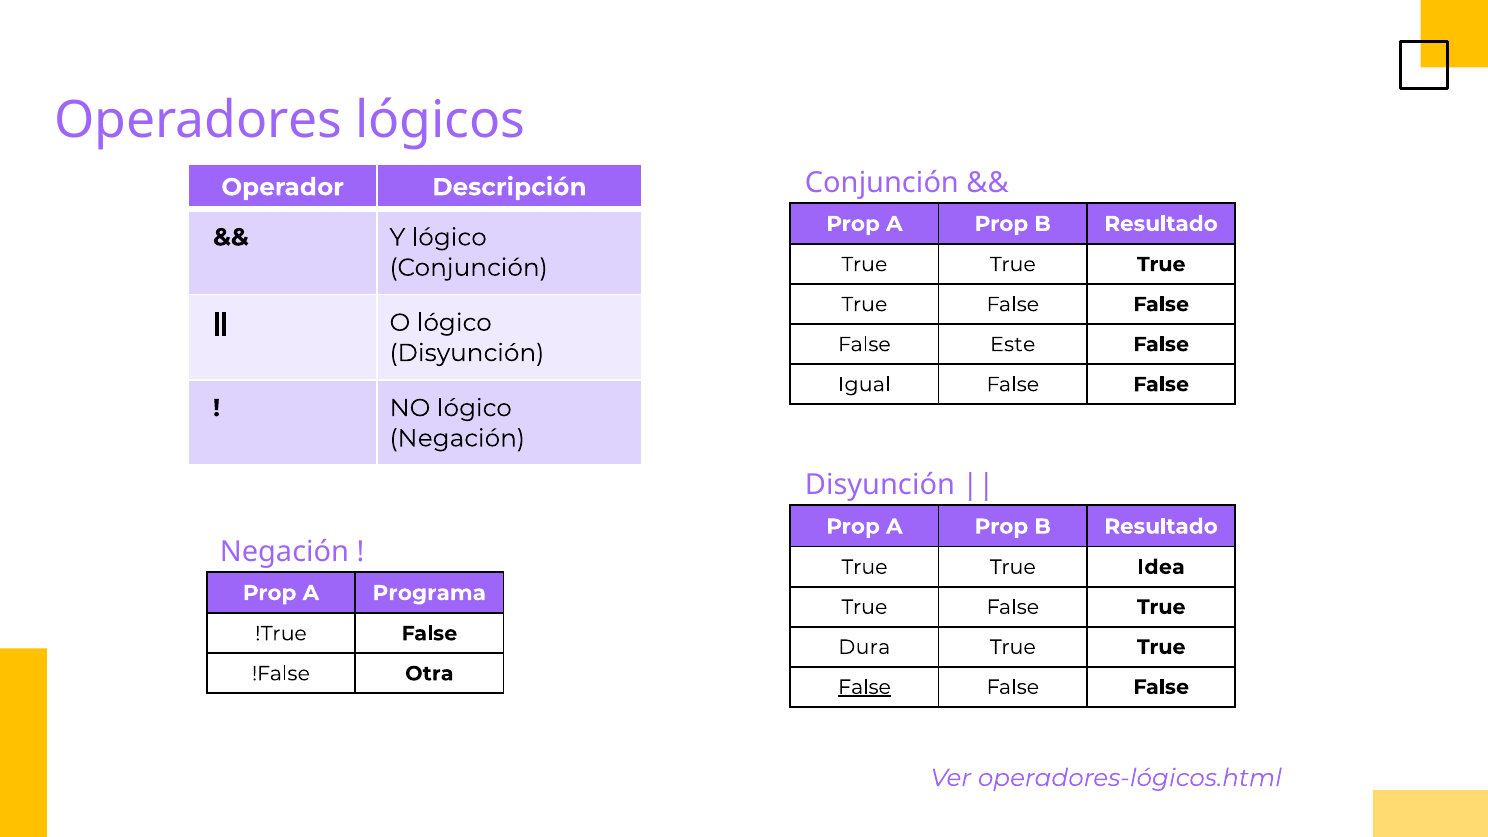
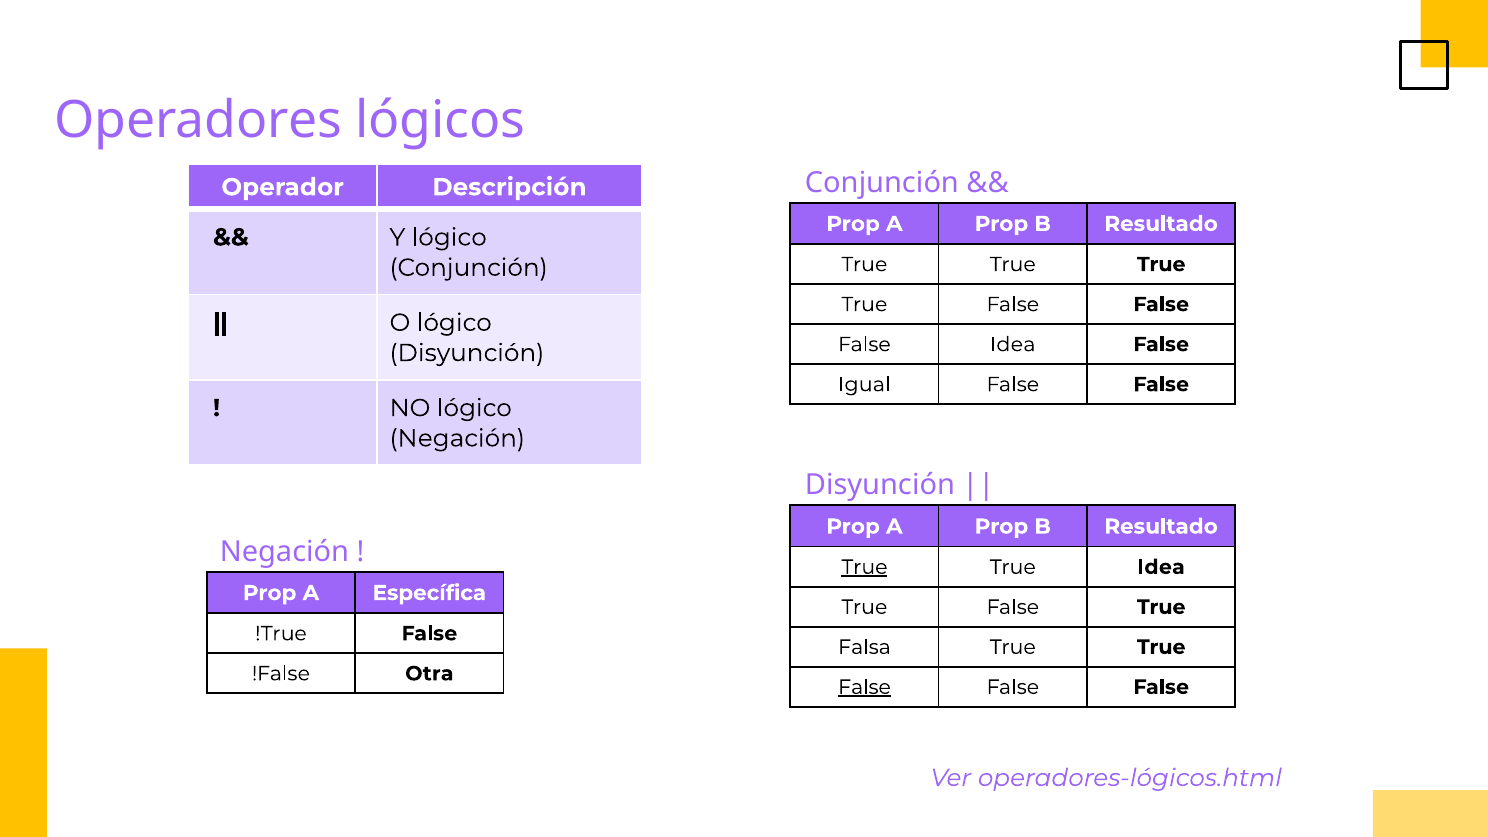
False Este: Este -> Idea
True at (864, 567) underline: none -> present
Programa: Programa -> Específica
Dura: Dura -> Falsa
